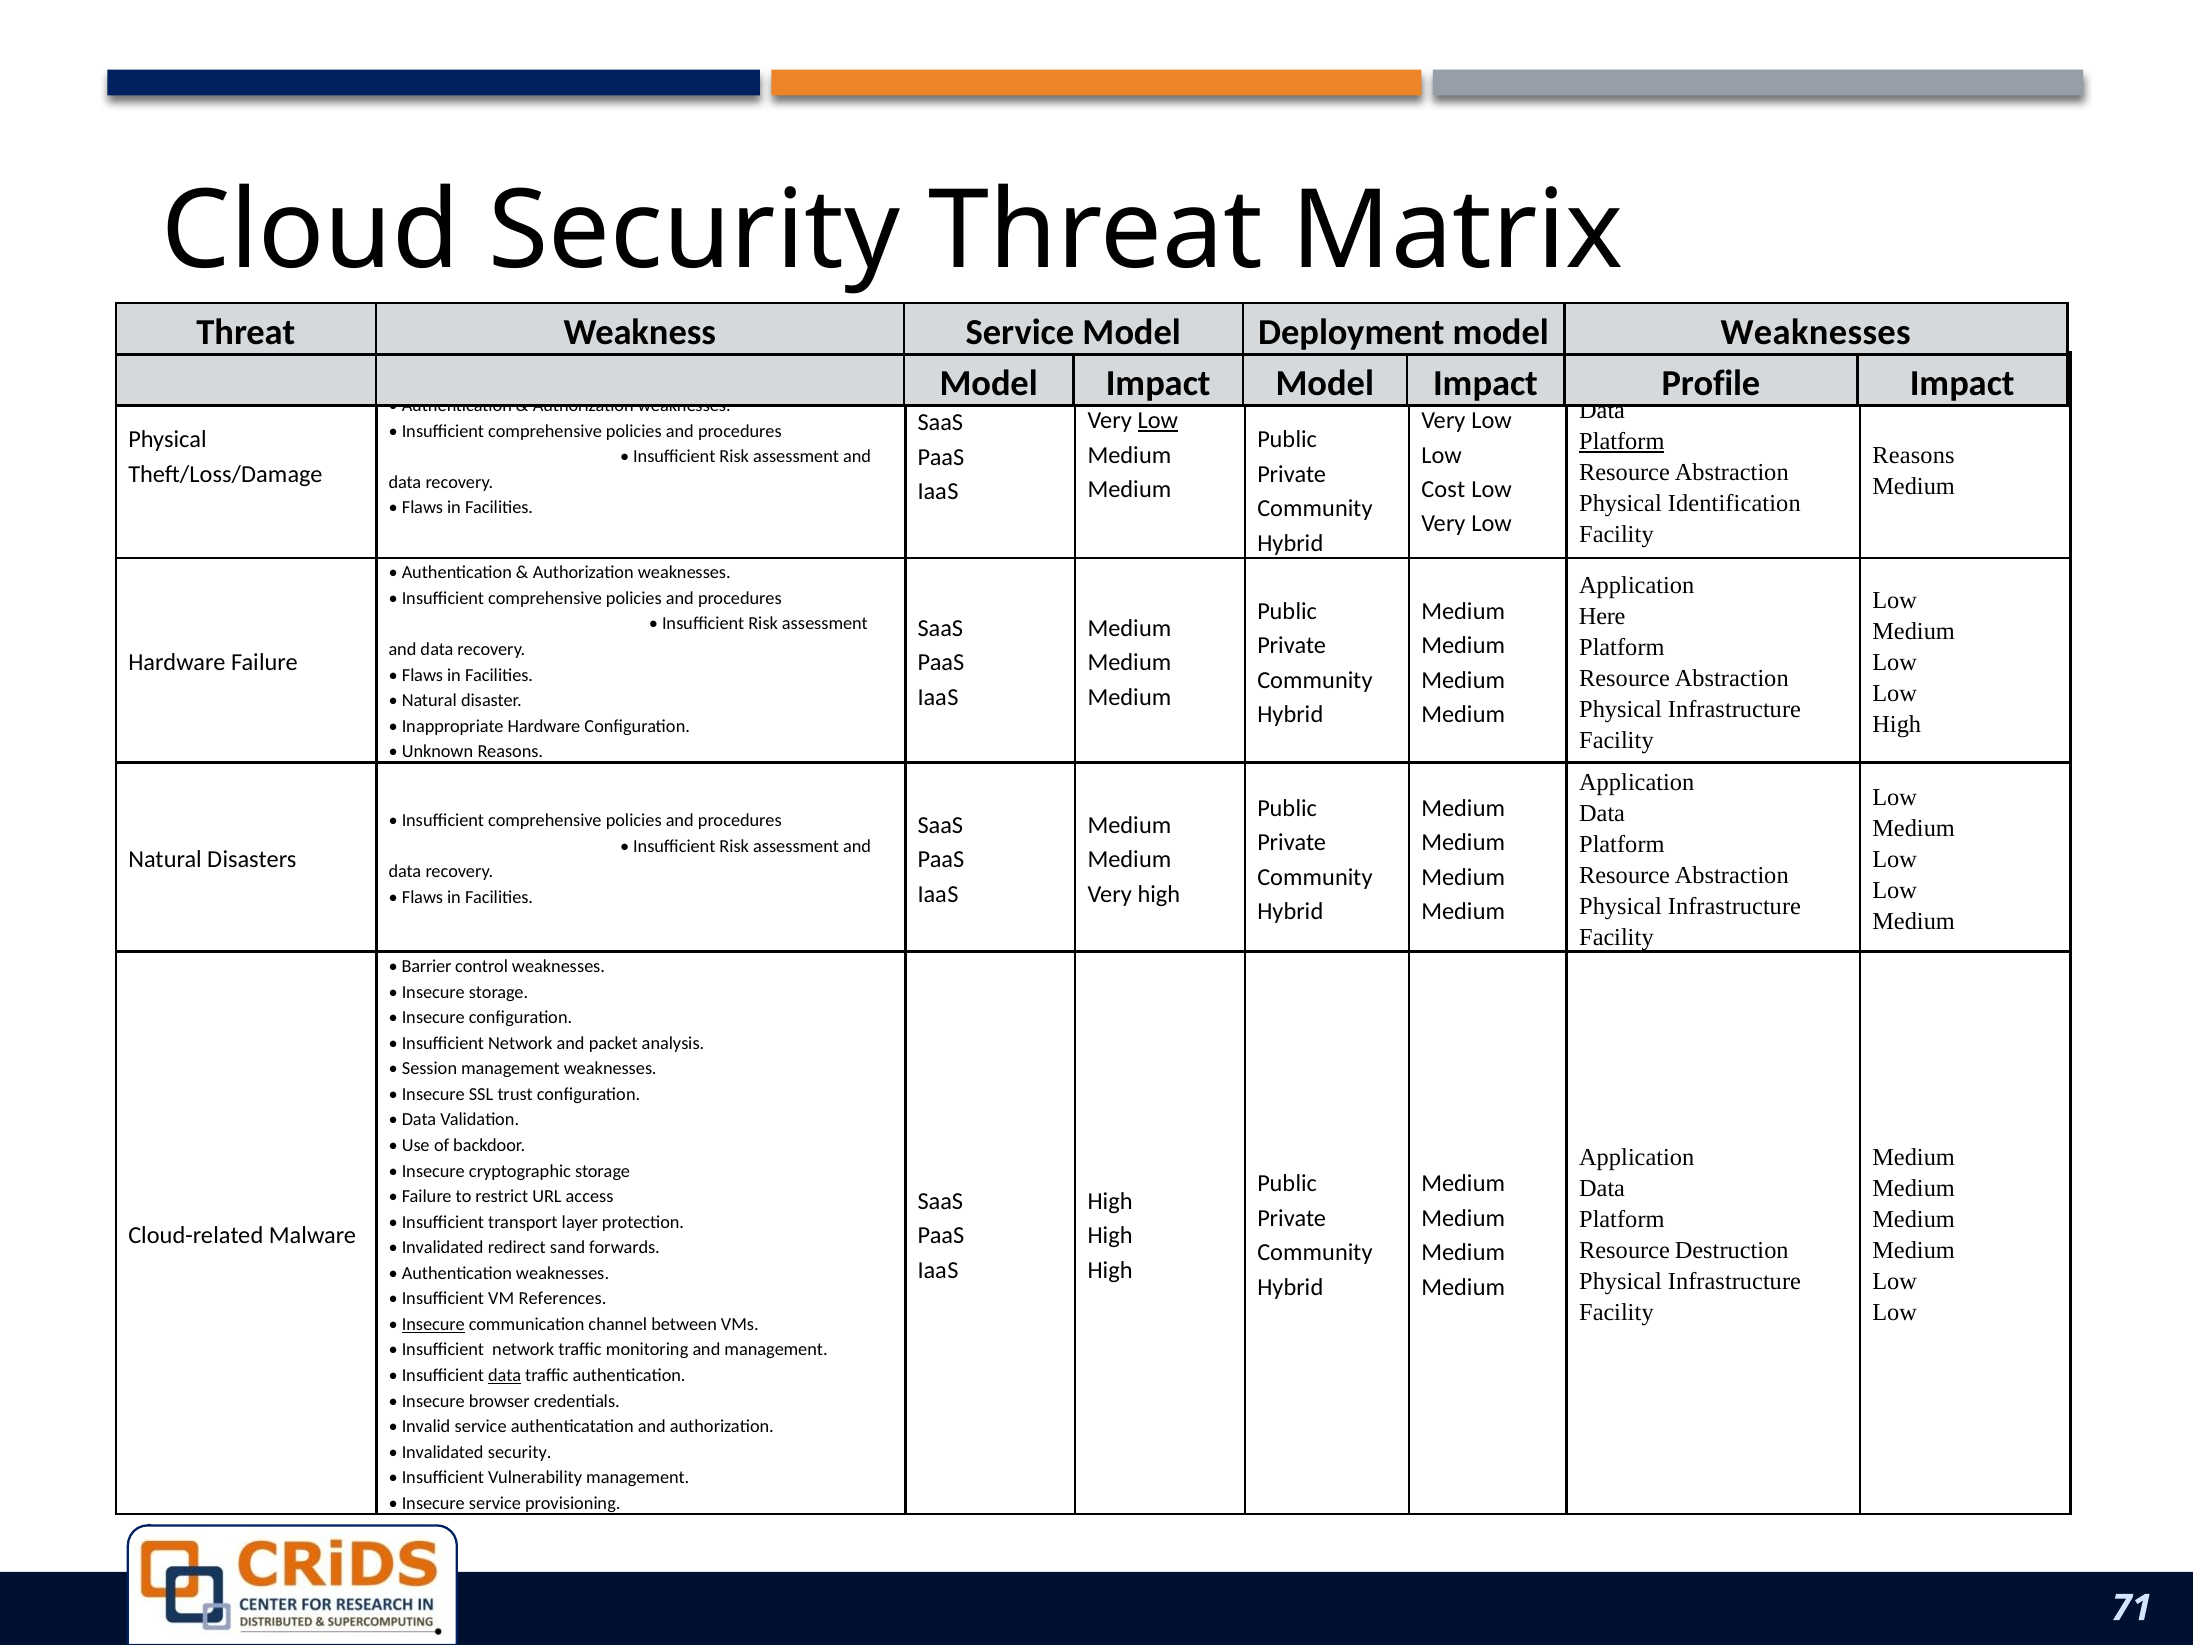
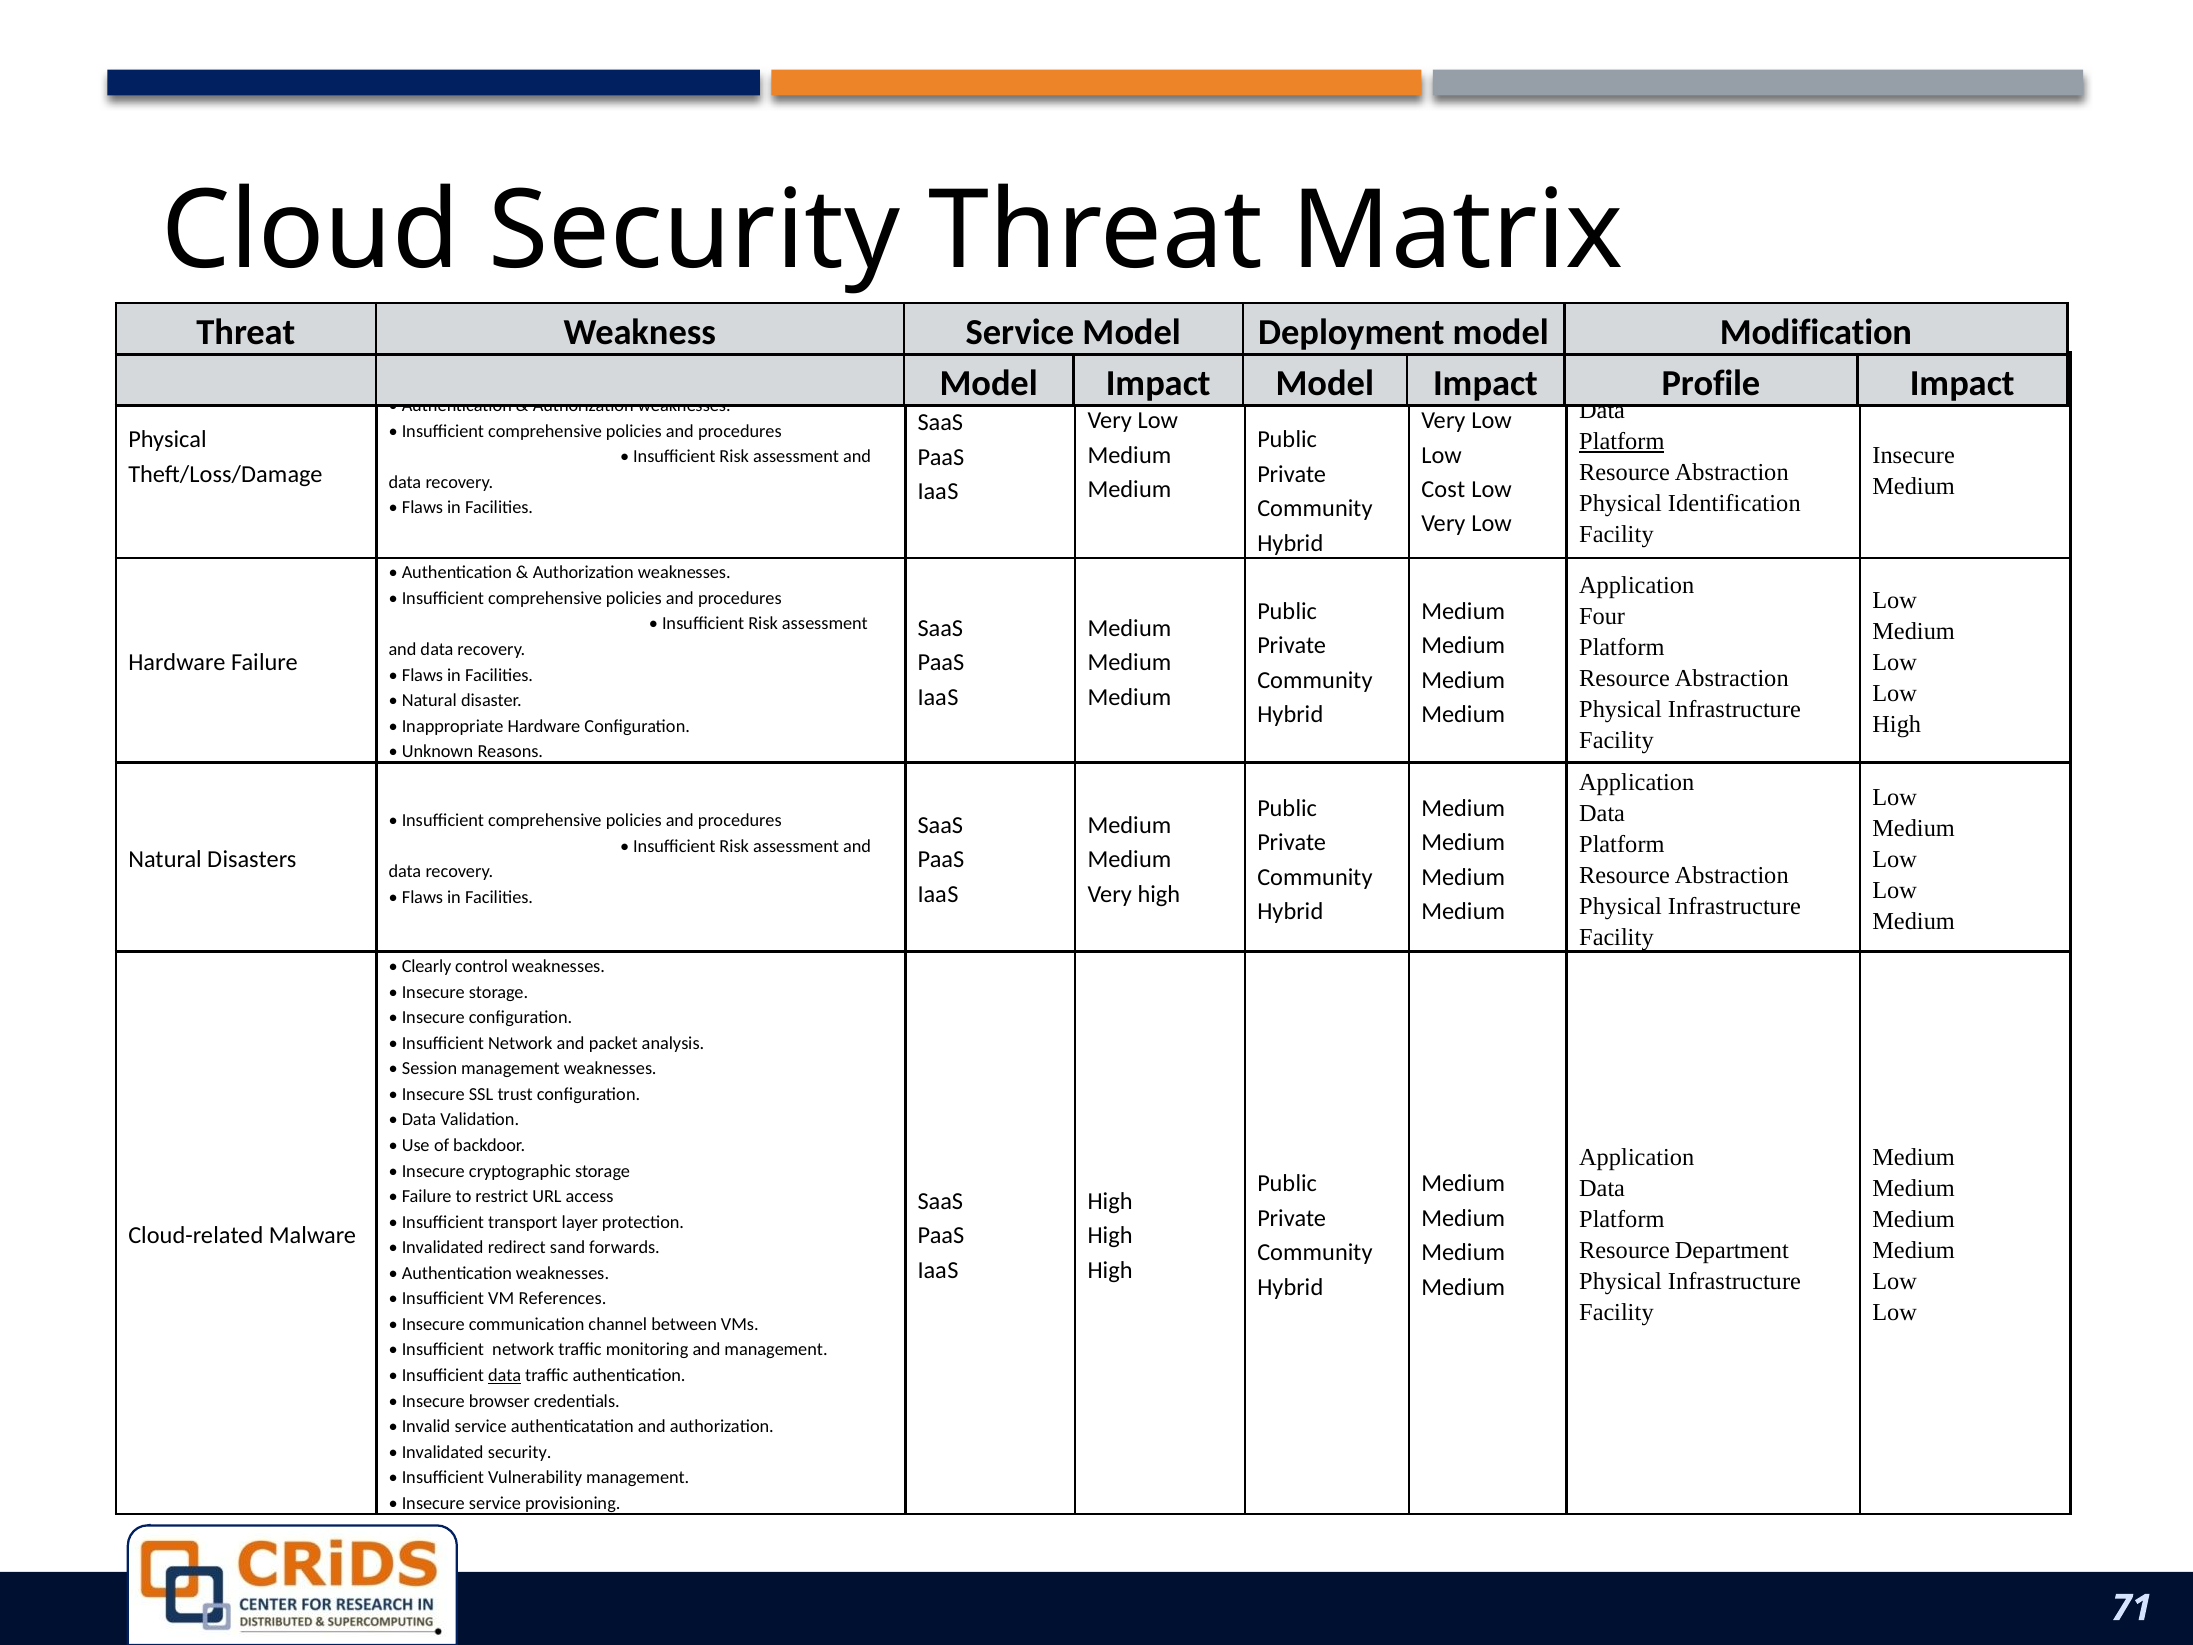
model Weaknesses: Weaknesses -> Modification
Low at (1158, 420) underline: present -> none
Reasons at (1914, 455): Reasons -> Insecure
Here: Here -> Four
Barrier: Barrier -> Clearly
Destruction: Destruction -> Department
Insecure at (433, 1324) underline: present -> none
